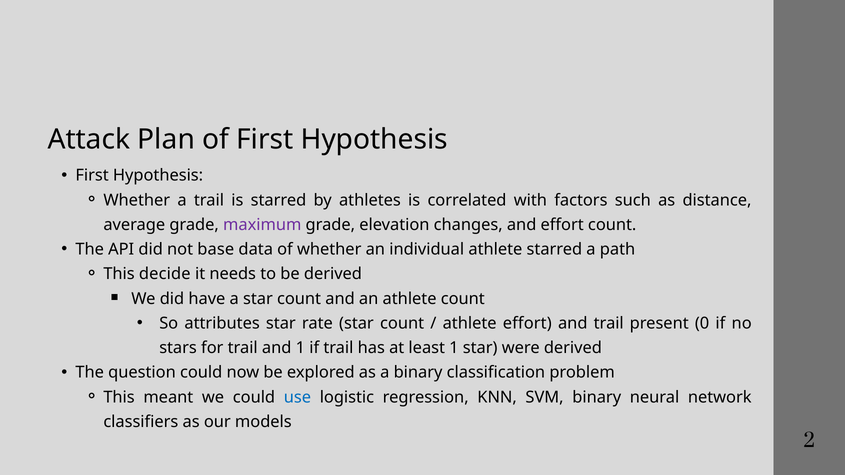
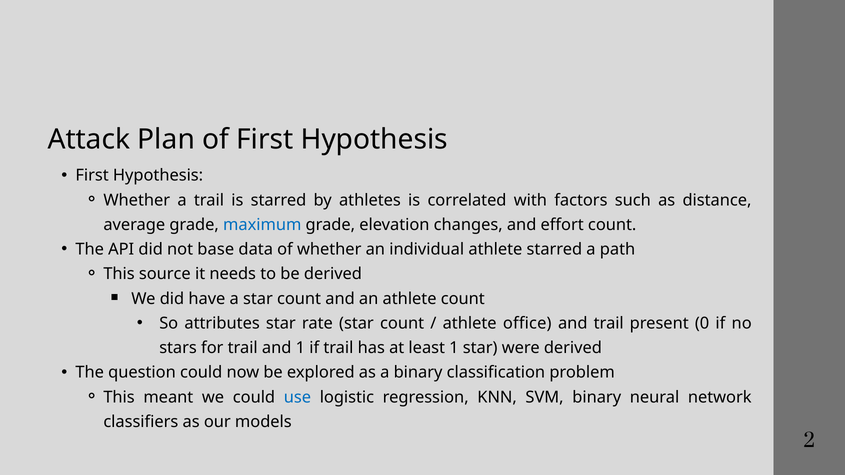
maximum colour: purple -> blue
decide: decide -> source
athlete effort: effort -> office
